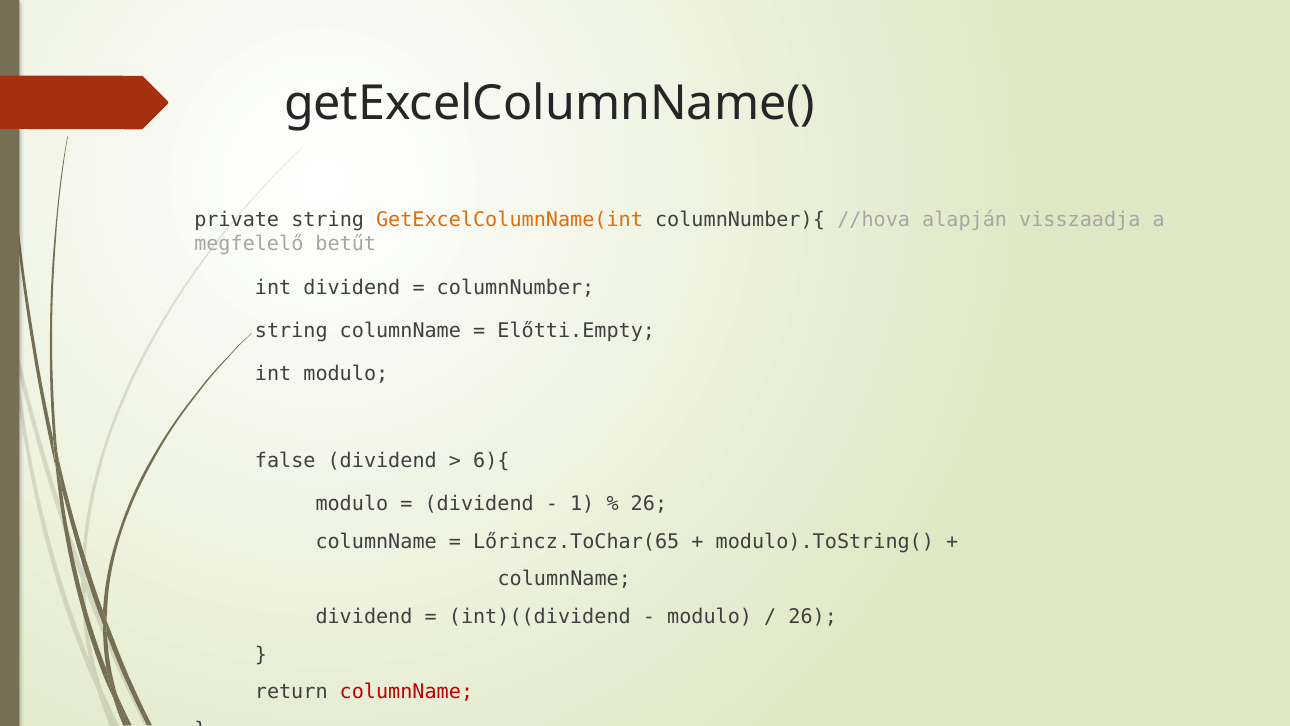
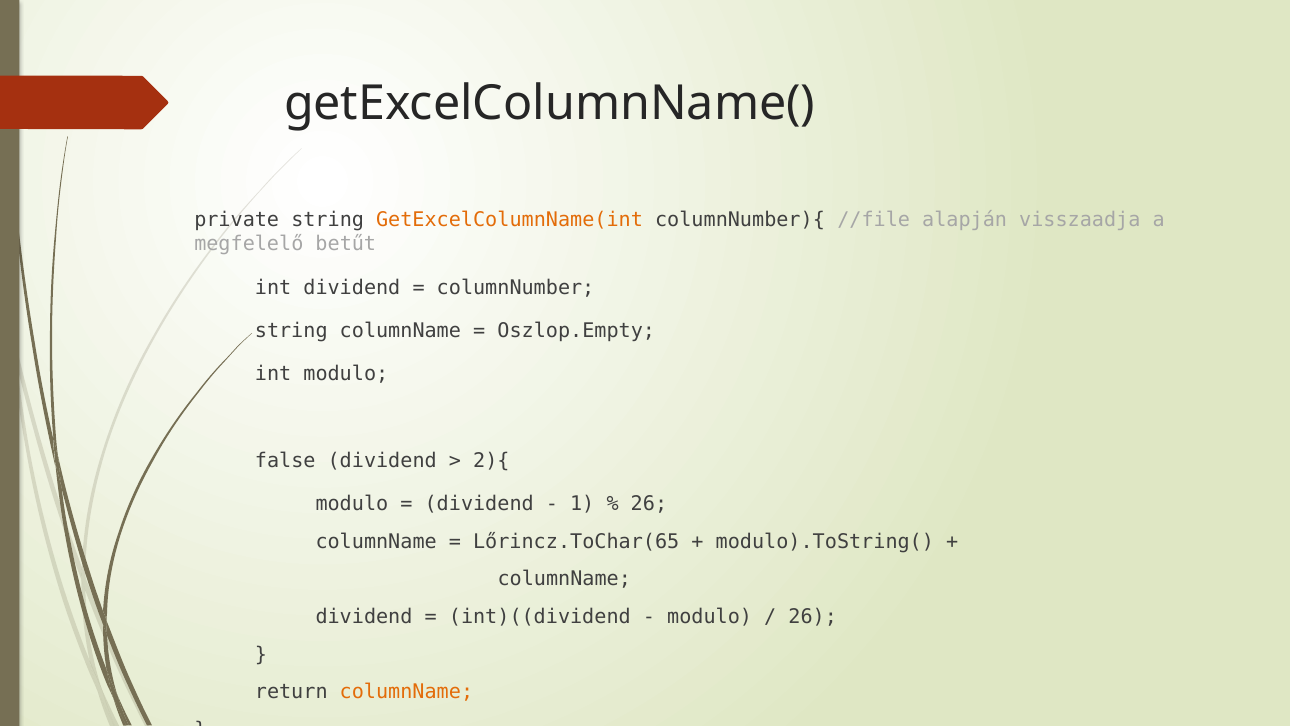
//hova: //hova -> //file
Előtti.Empty: Előtti.Empty -> Oszlop.Empty
6){: 6){ -> 2){
columnName at (406, 692) colour: red -> orange
